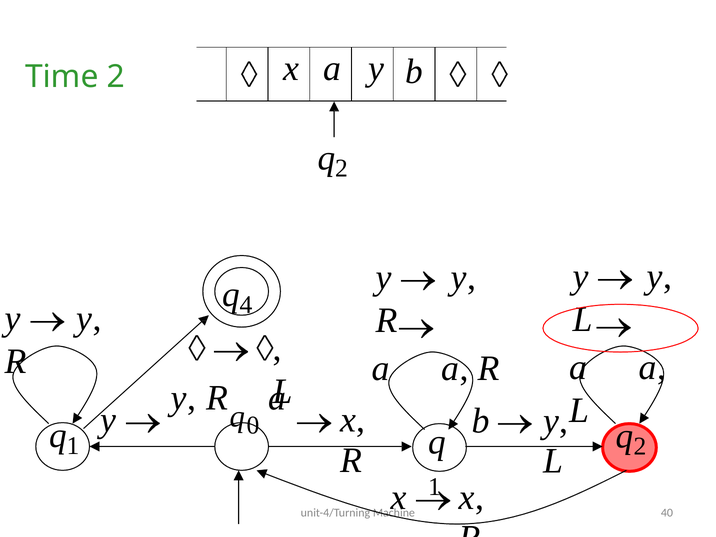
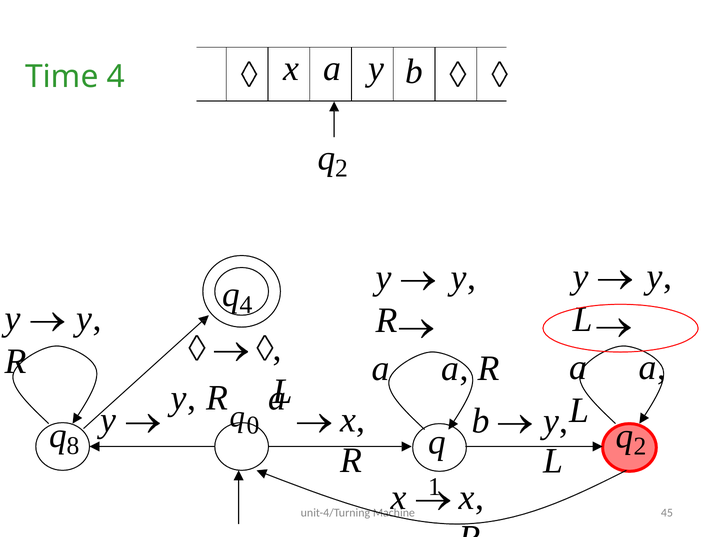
Time 2: 2 -> 4
1 at (73, 446): 1 -> 8
40: 40 -> 45
